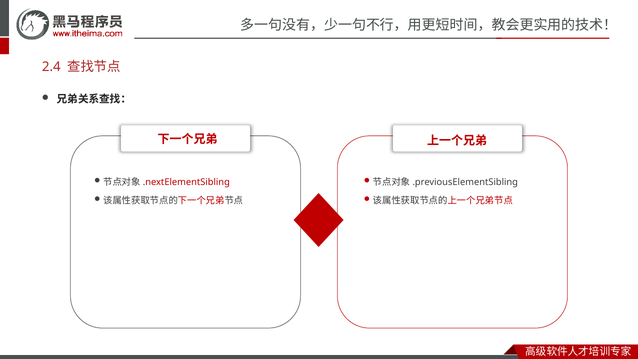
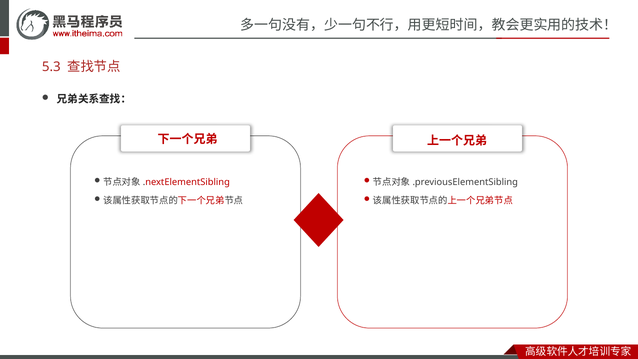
2.4: 2.4 -> 5.3
